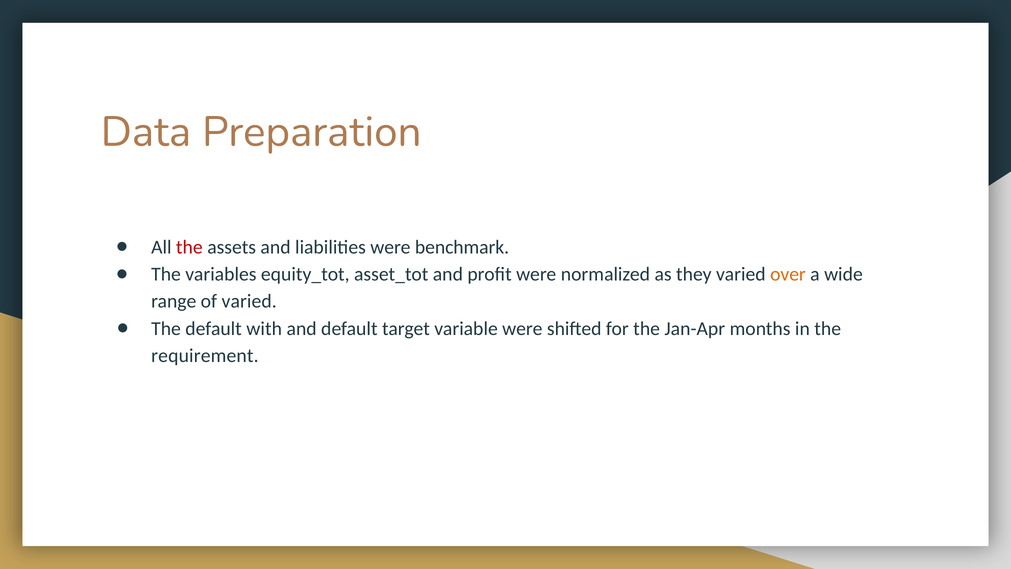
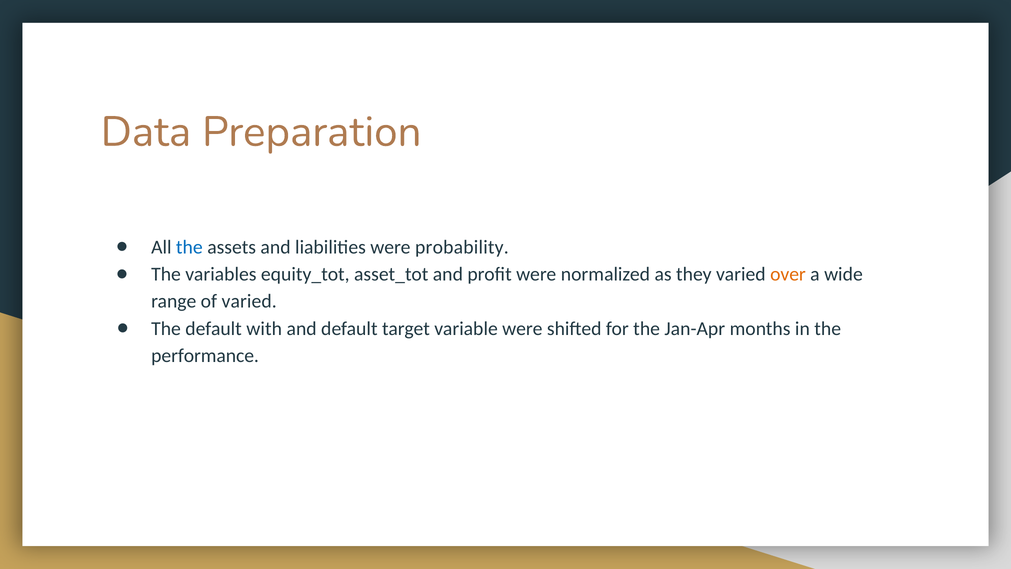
the at (189, 247) colour: red -> blue
benchmark: benchmark -> probability
requirement: requirement -> performance
